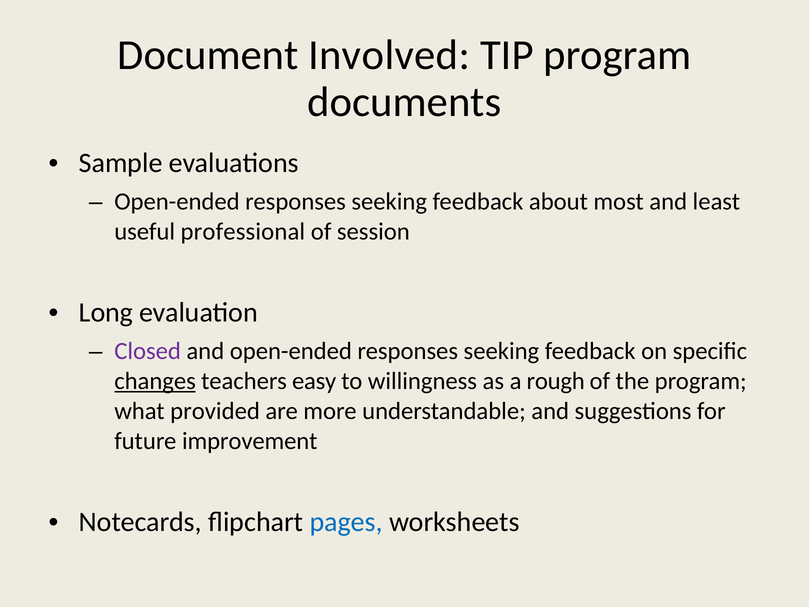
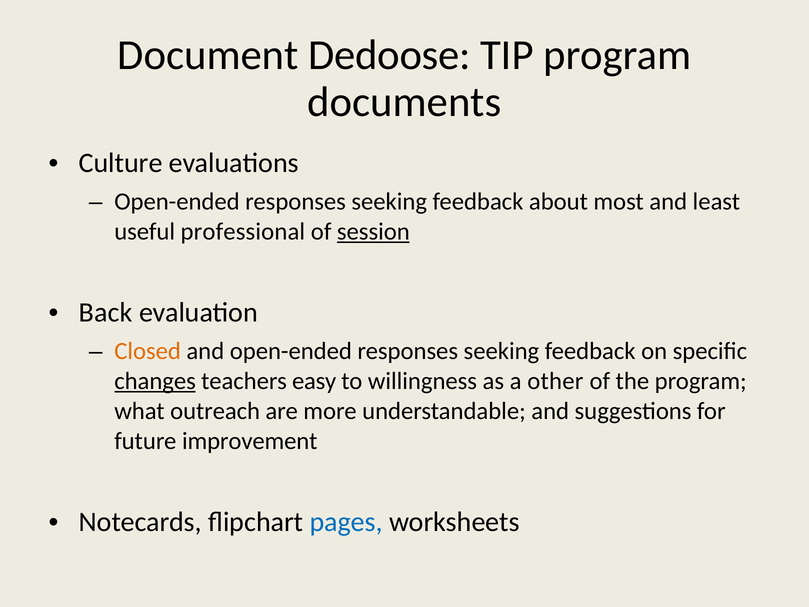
Involved: Involved -> Dedoose
Sample: Sample -> Culture
session underline: none -> present
Long: Long -> Back
Closed colour: purple -> orange
rough: rough -> other
provided: provided -> outreach
